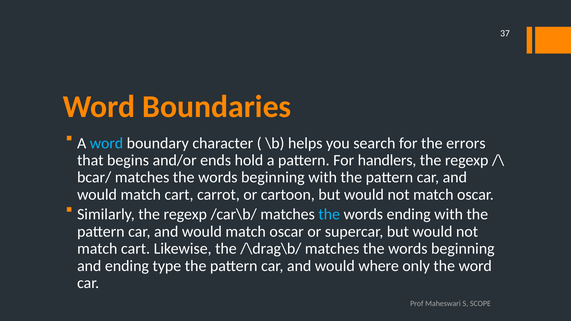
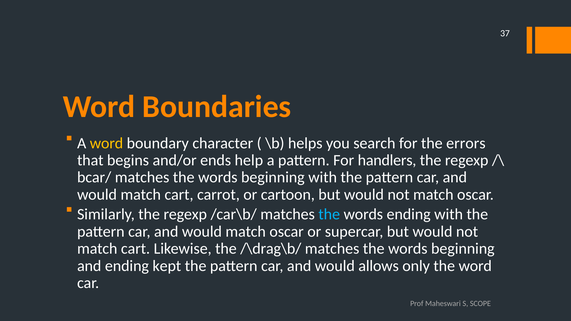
word at (106, 143) colour: light blue -> yellow
hold: hold -> help
type: type -> kept
where: where -> allows
